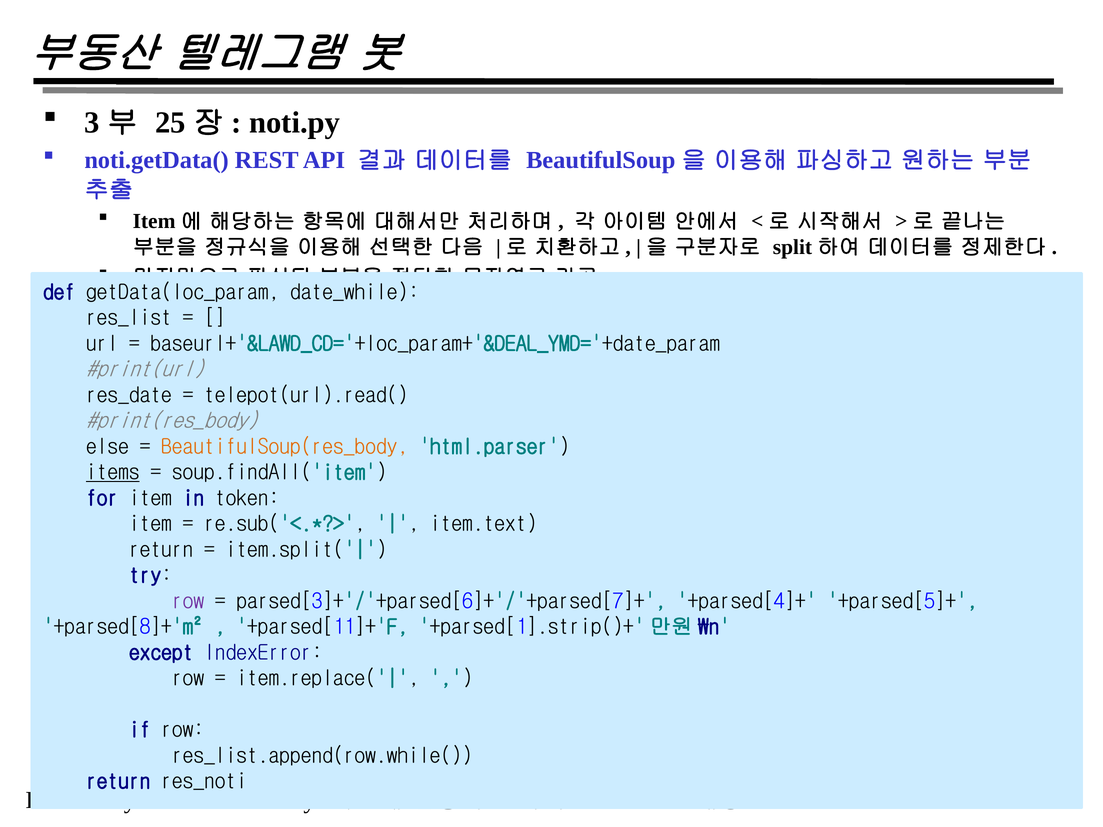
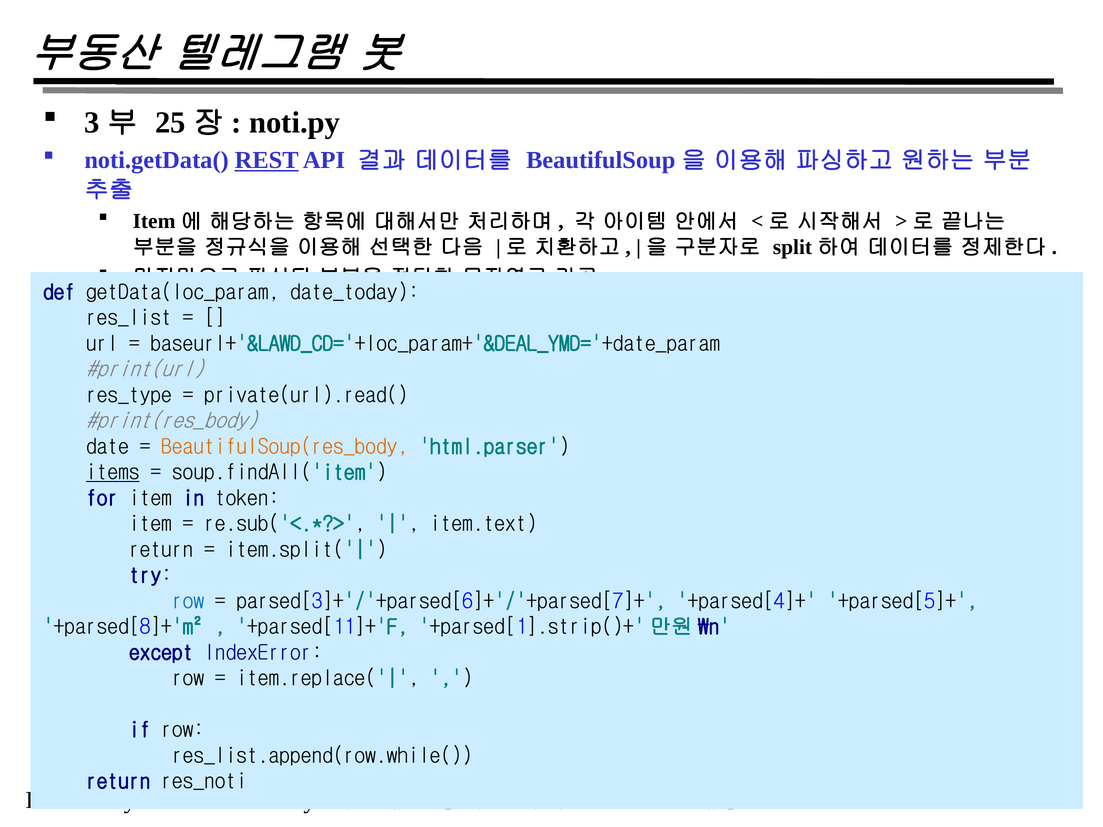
REST underline: none -> present
date_while: date_while -> date_today
res_date: res_date -> res_type
telepot(url).read(: telepot(url).read( -> private(url).read(
else: else -> date
row at (188, 601) colour: purple -> blue
